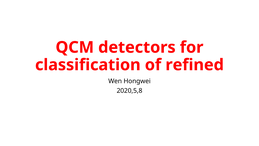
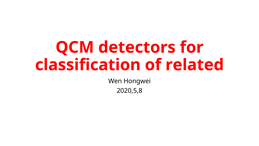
refined: refined -> related
